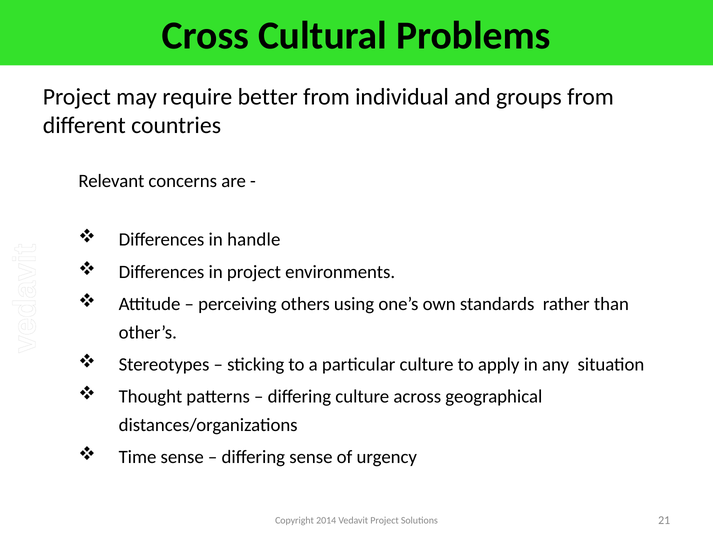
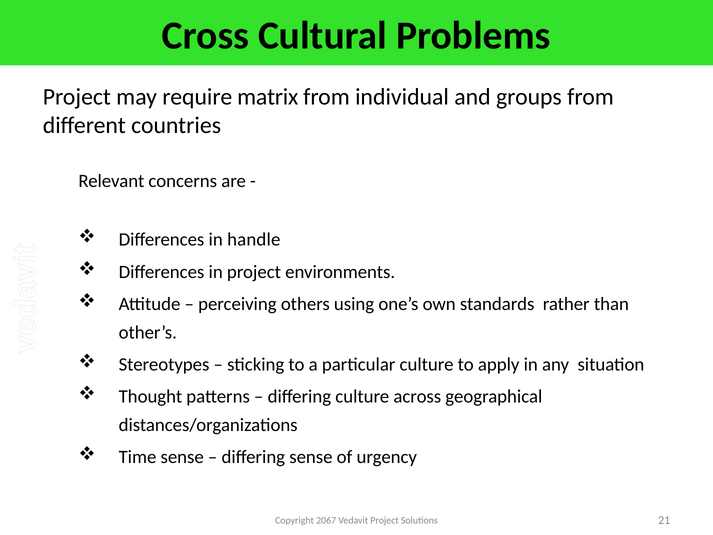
better: better -> matrix
2014: 2014 -> 2067
